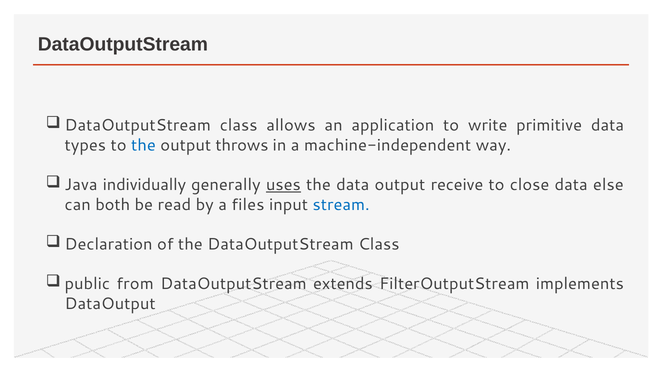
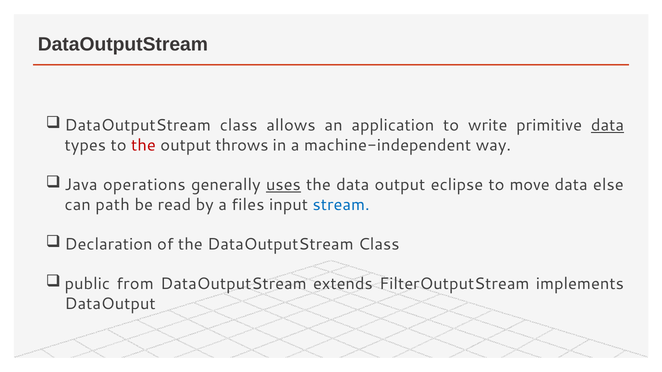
data at (607, 125) underline: none -> present
the at (143, 145) colour: blue -> red
individually: individually -> operations
receive: receive -> eclipse
close: close -> move
both: both -> path
